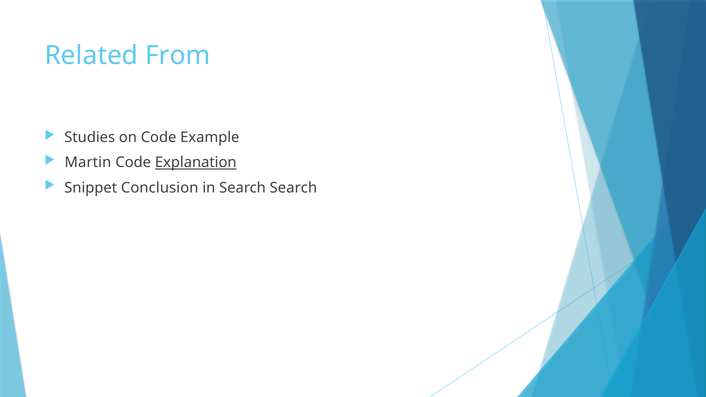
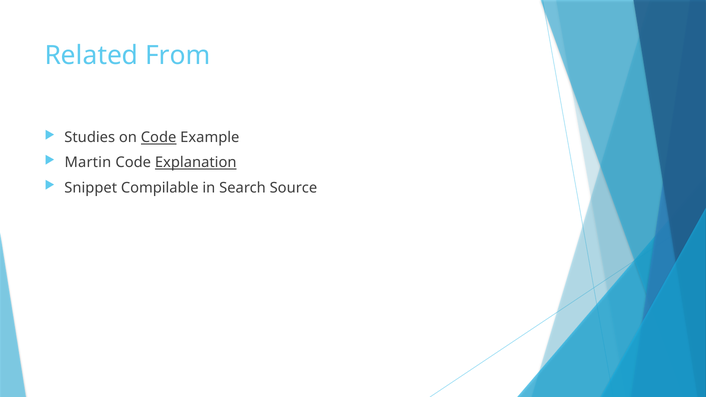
Code at (159, 138) underline: none -> present
Conclusion: Conclusion -> Compilable
Search Search: Search -> Source
